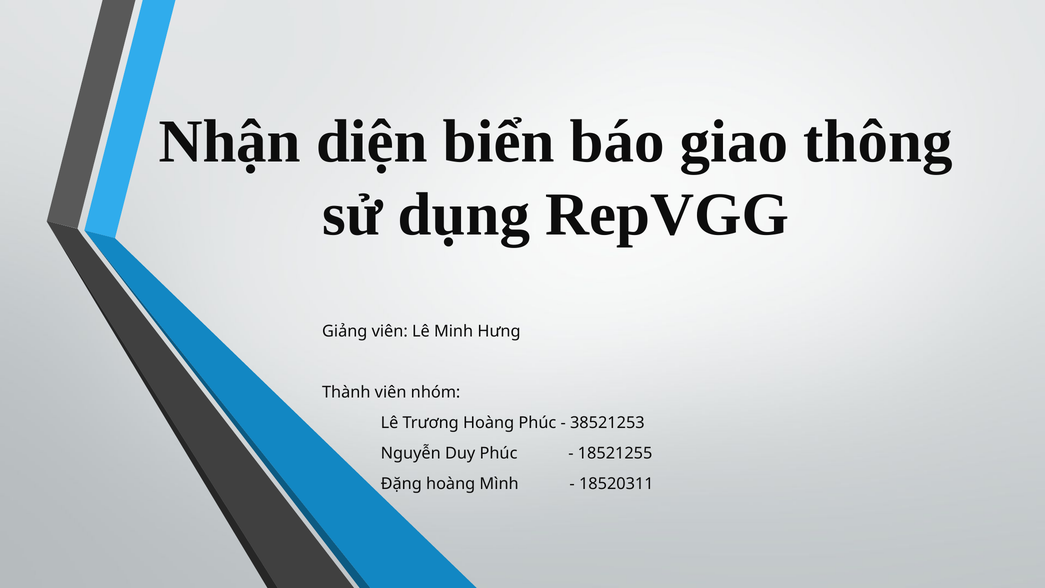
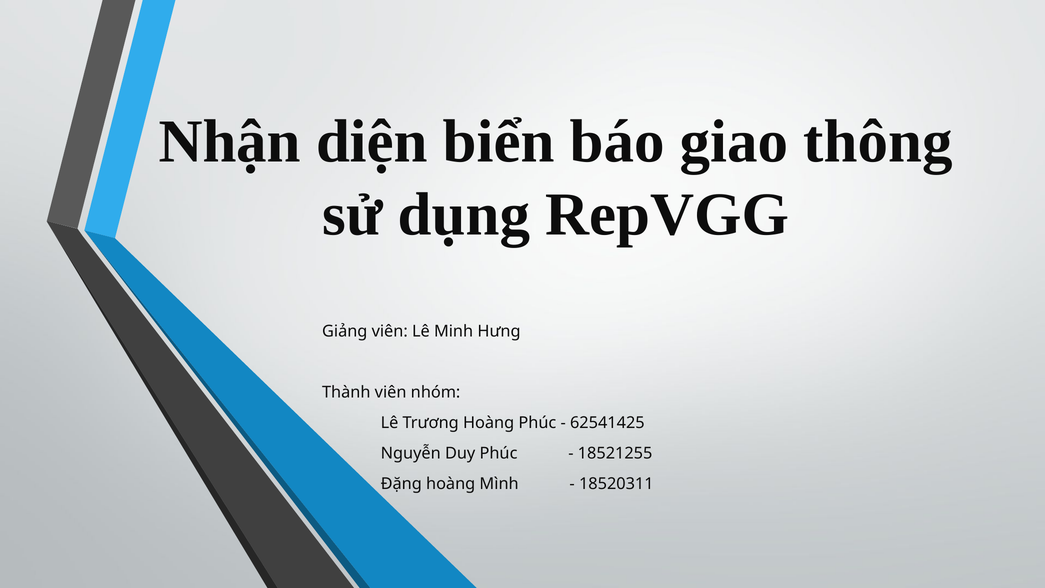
38521253: 38521253 -> 62541425
